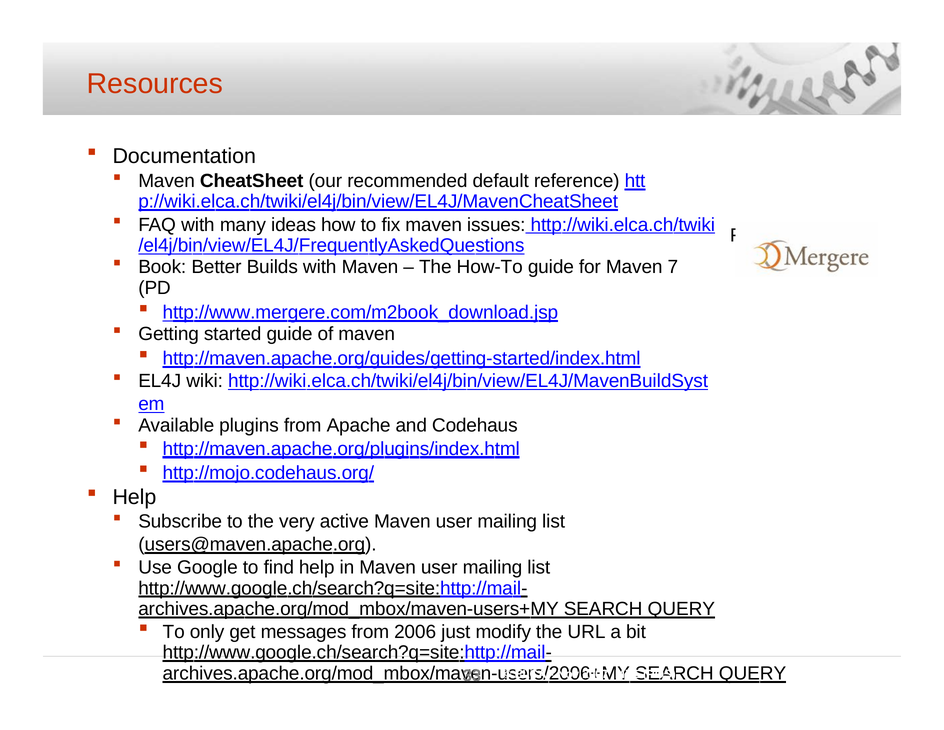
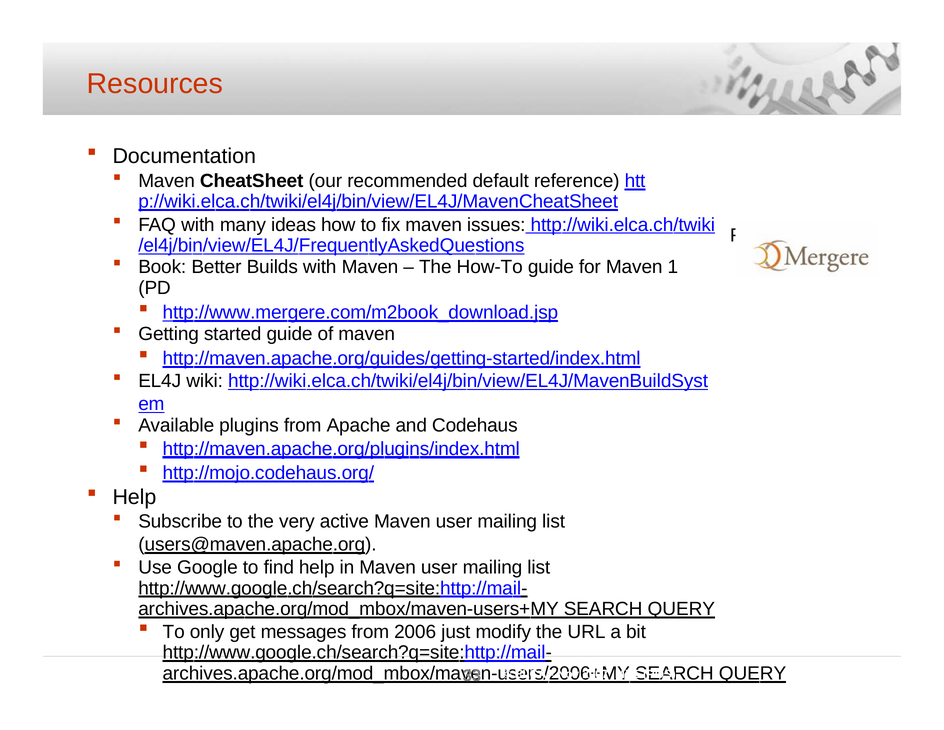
7: 7 -> 1
